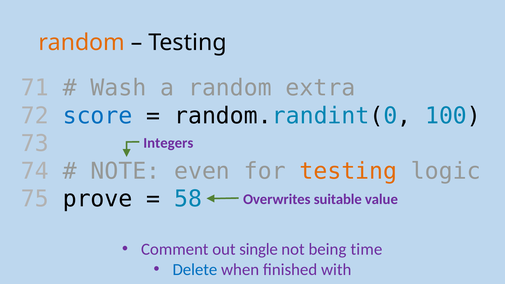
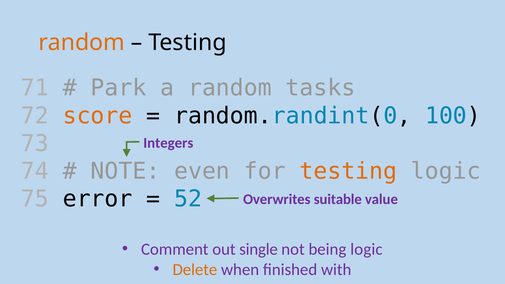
Wash: Wash -> Park
extra: extra -> tasks
score colour: blue -> orange
prove: prove -> error
58: 58 -> 52
being time: time -> logic
Delete colour: blue -> orange
